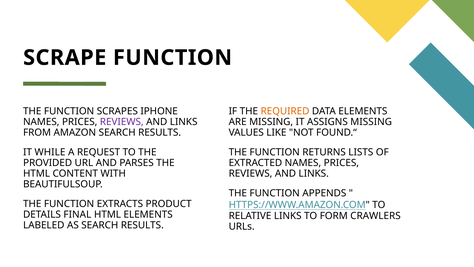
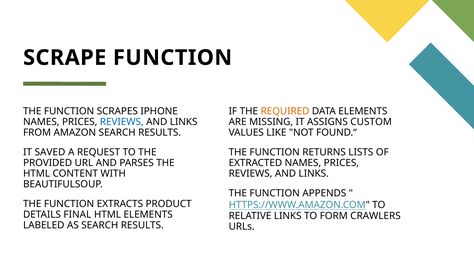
REVIEWS at (122, 122) colour: purple -> blue
ASSIGNS MISSING: MISSING -> CUSTOM
WHILE: WHILE -> SAVED
